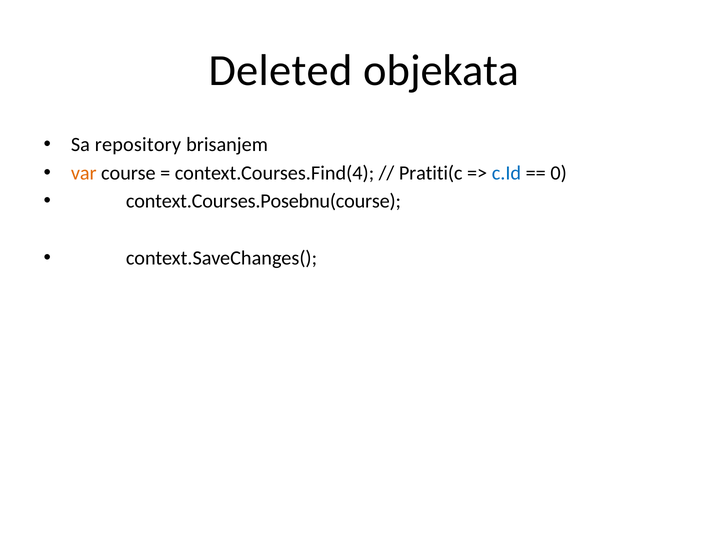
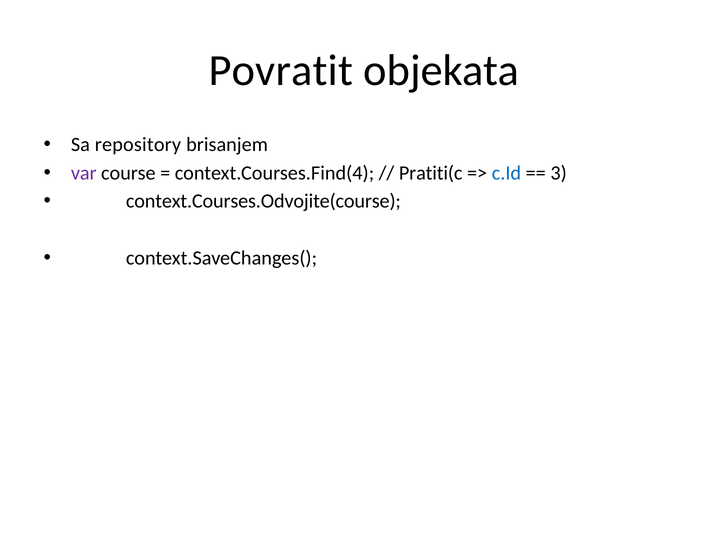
Deleted: Deleted -> Povratit
var colour: orange -> purple
0: 0 -> 3
context.Courses.Posebnu(course: context.Courses.Posebnu(course -> context.Courses.Odvojite(course
